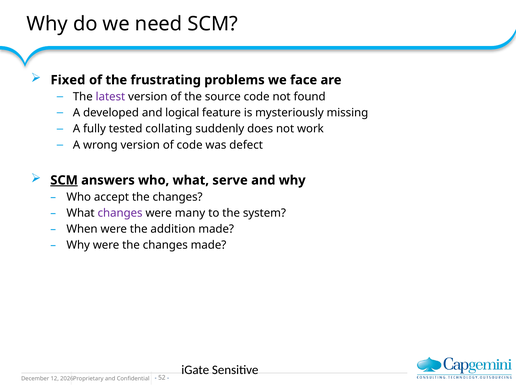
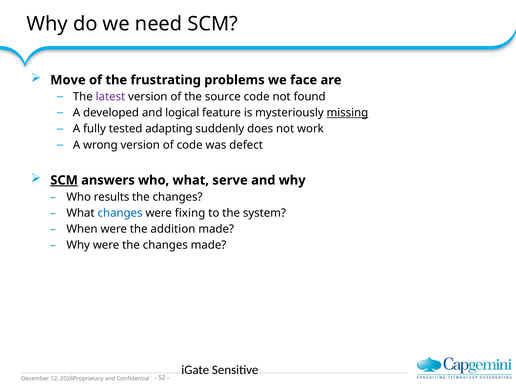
Fixed: Fixed -> Move
missing underline: none -> present
collating: collating -> adapting
accept: accept -> results
changes at (120, 213) colour: purple -> blue
many: many -> fixing
